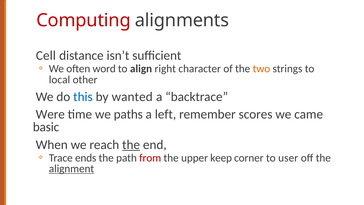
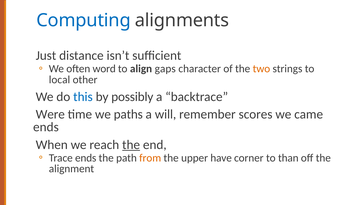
Computing colour: red -> blue
Cell: Cell -> Just
right: right -> gaps
wanted: wanted -> possibly
left: left -> will
basic at (46, 127): basic -> ends
from colour: red -> orange
keep: keep -> have
user: user -> than
alignment underline: present -> none
